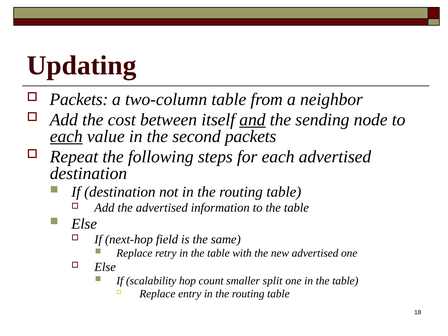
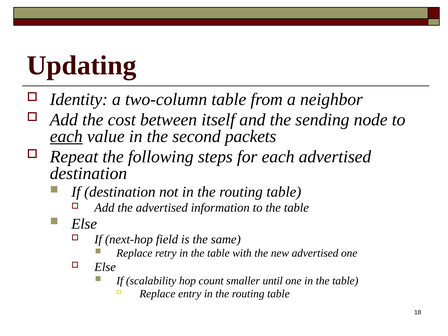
Packets at (79, 99): Packets -> Identity
and underline: present -> none
split: split -> until
